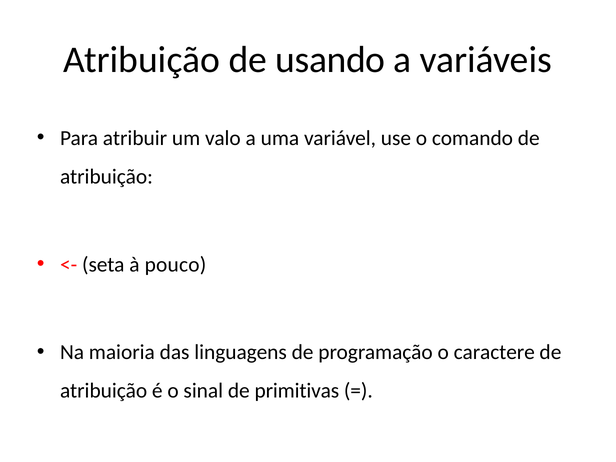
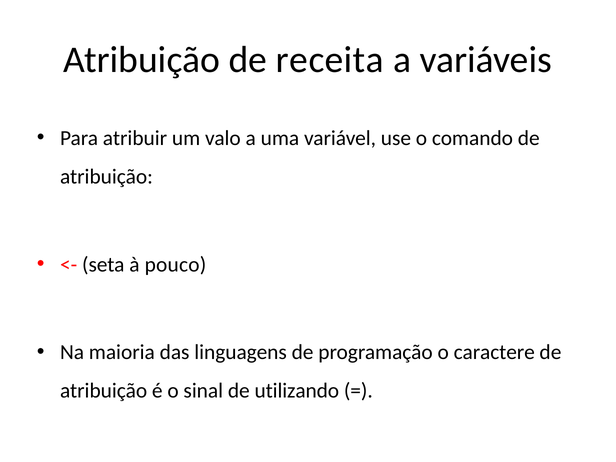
usando: usando -> receita
primitivas: primitivas -> utilizando
